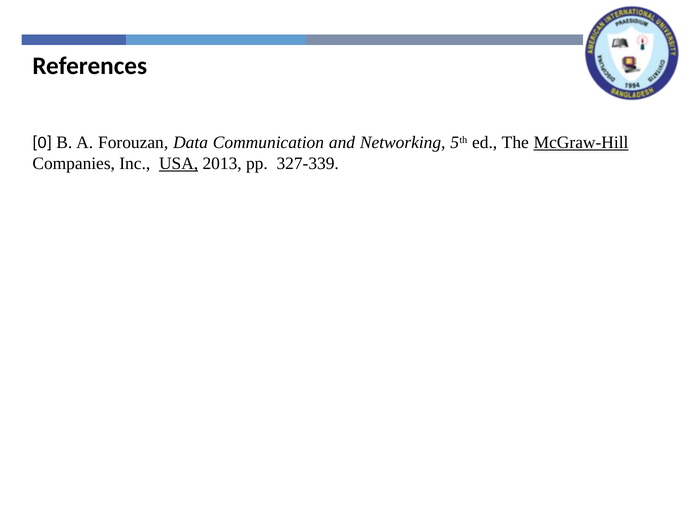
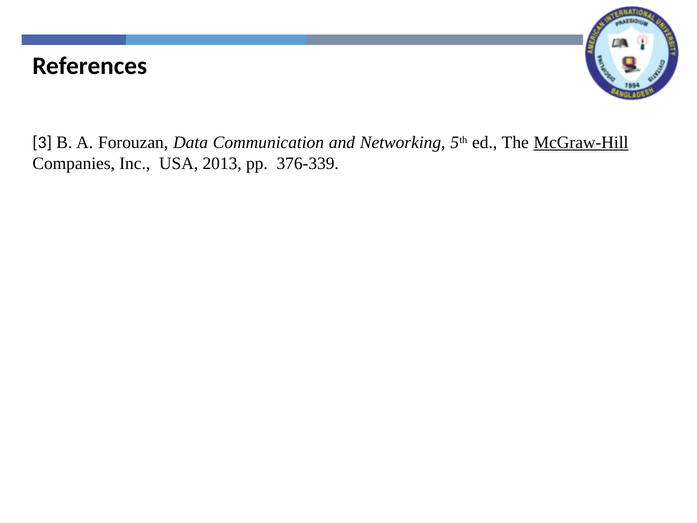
0: 0 -> 3
USA underline: present -> none
327-339: 327-339 -> 376-339
